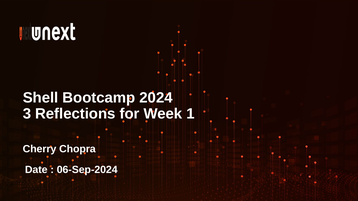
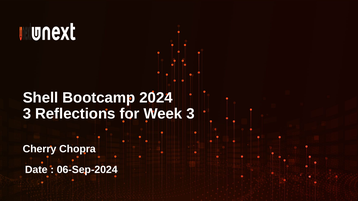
Week 1: 1 -> 3
